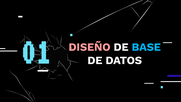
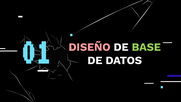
BASE colour: light blue -> light green
